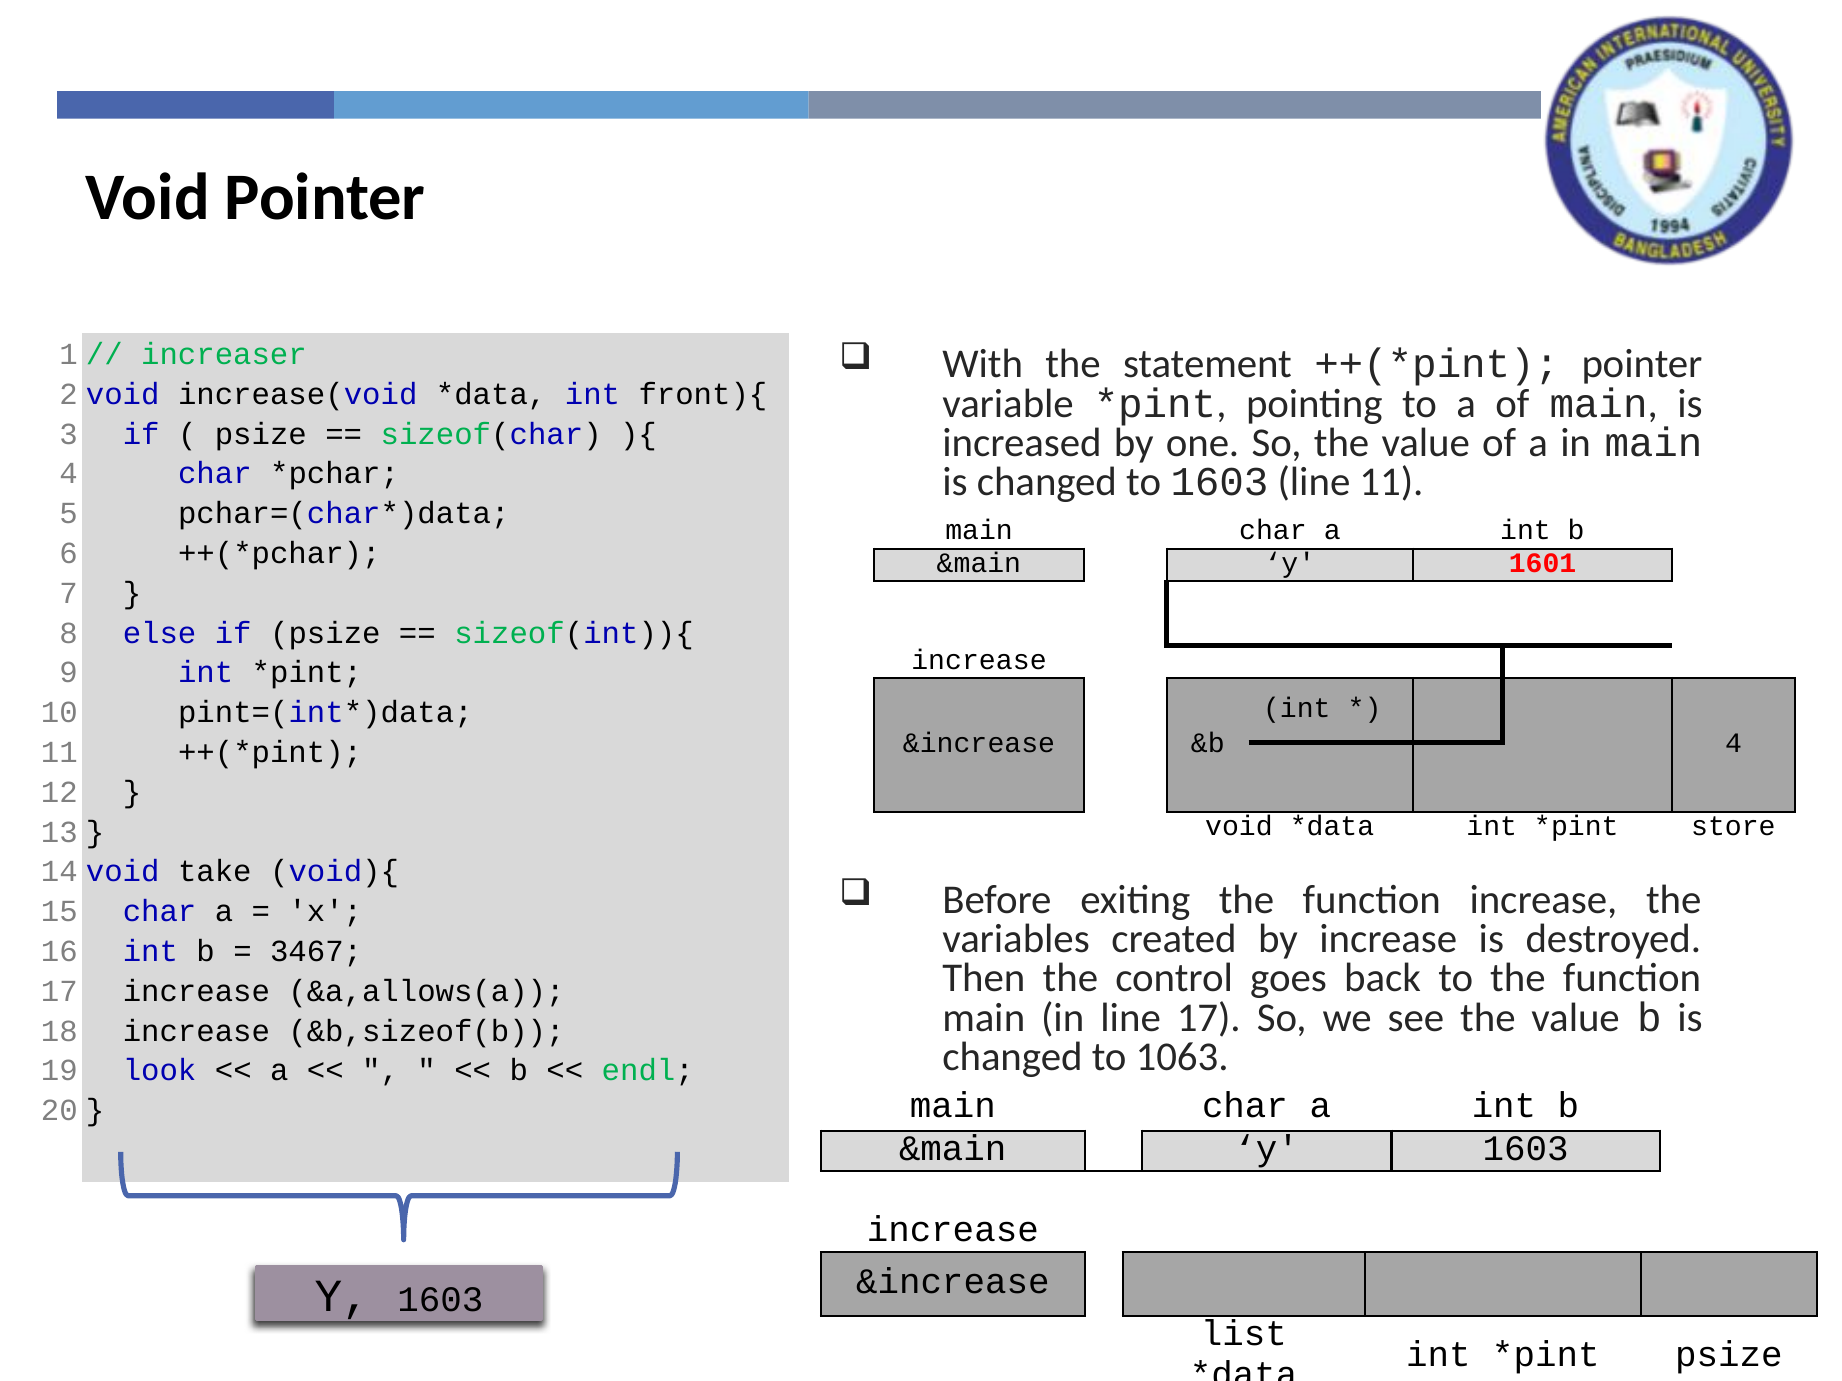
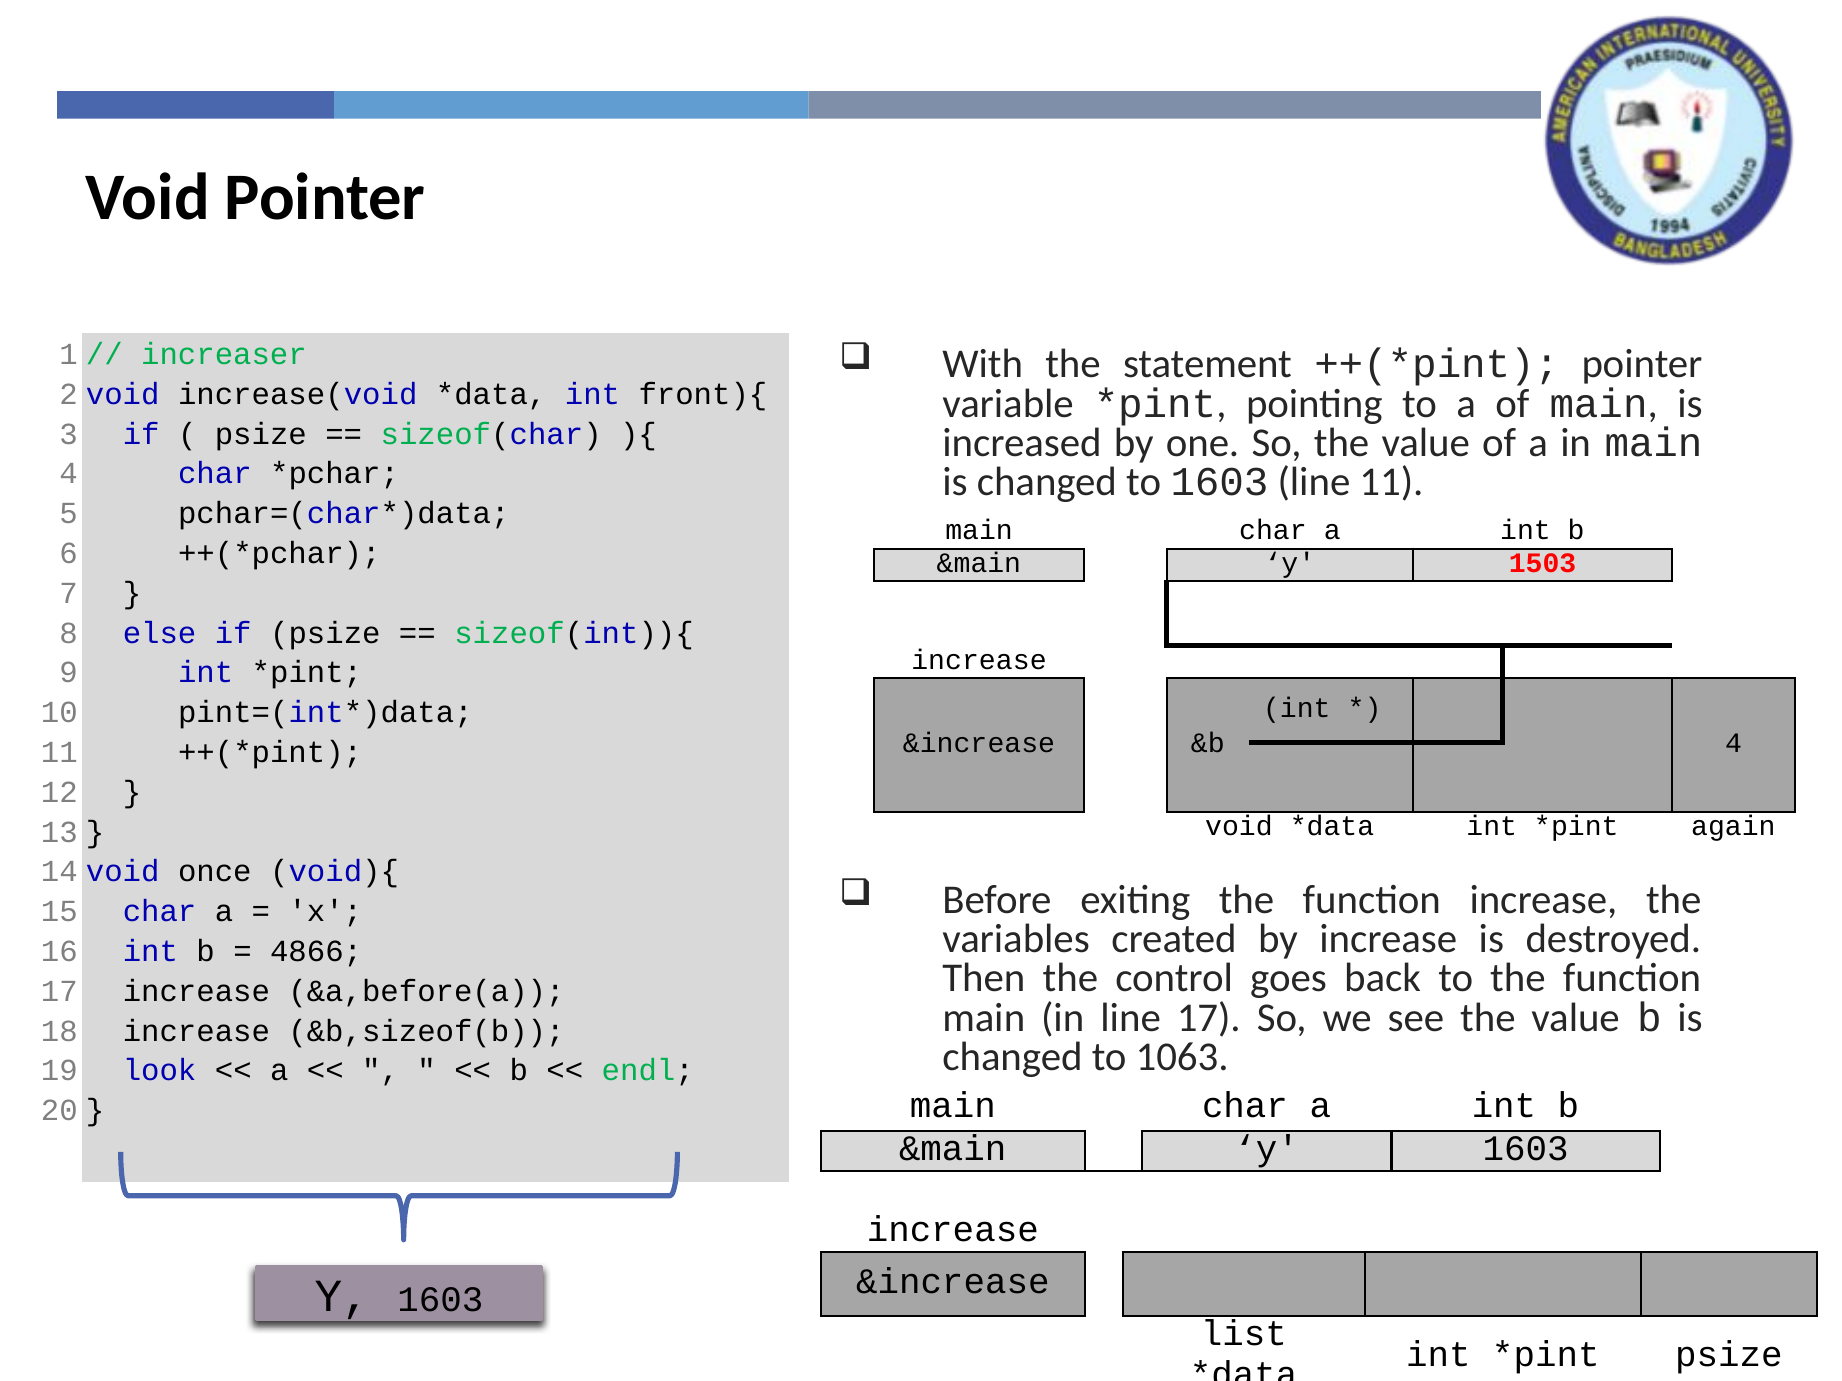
1601: 1601 -> 1503
store: store -> again
take: take -> once
3467: 3467 -> 4866
&a,allows(a: &a,allows(a -> &a,before(a
